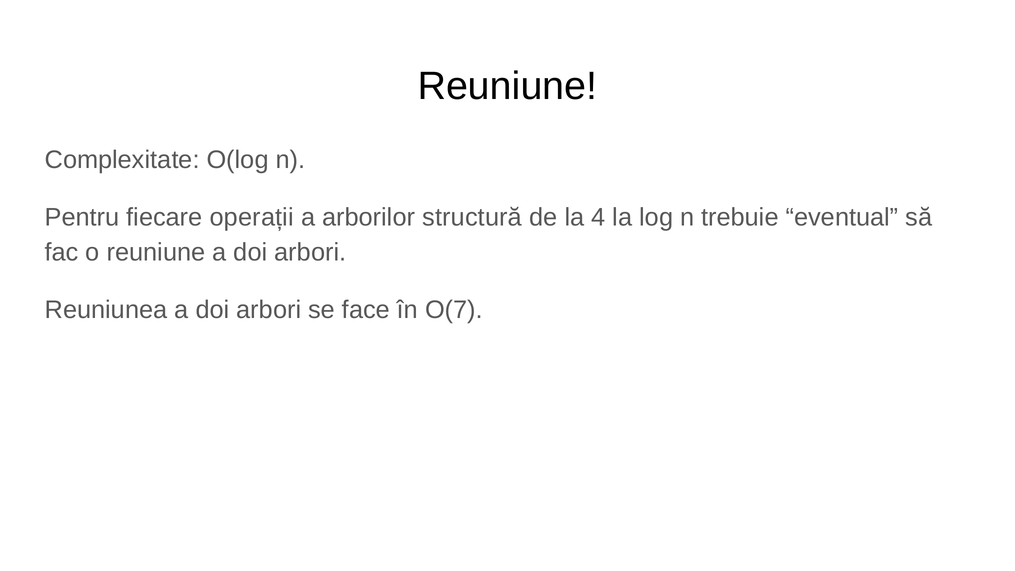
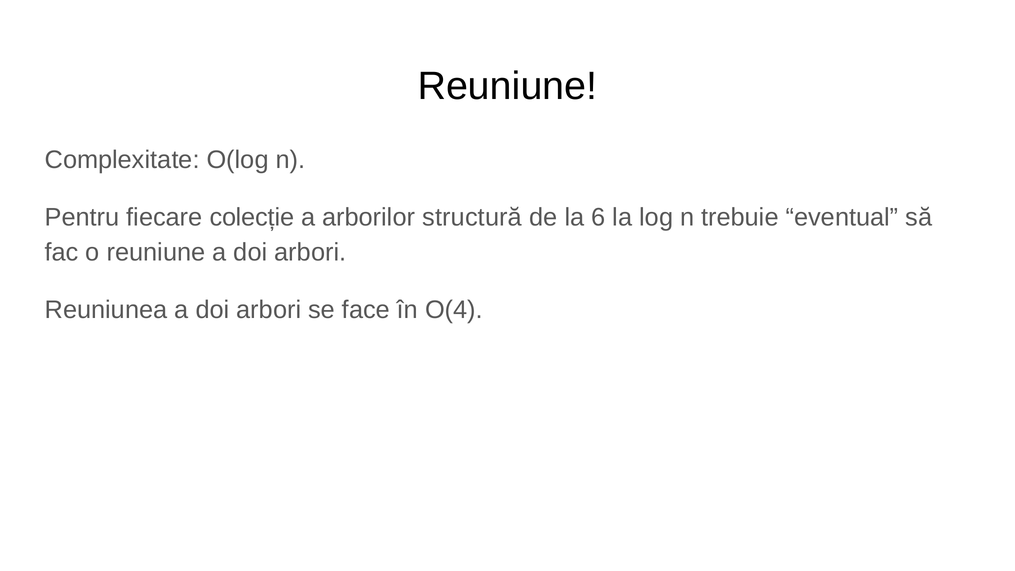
operații: operații -> colecție
4: 4 -> 6
O(7: O(7 -> O(4
